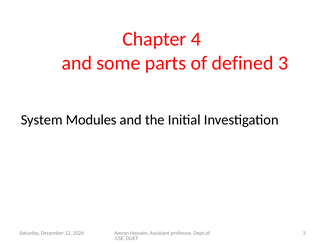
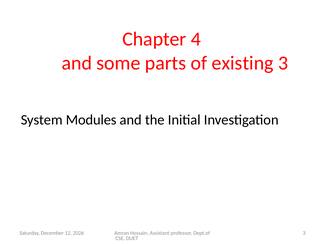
defined: defined -> existing
